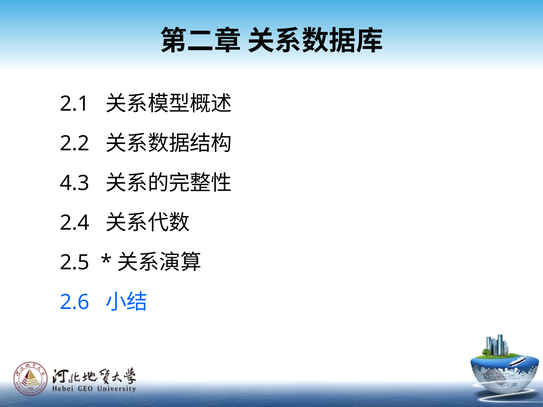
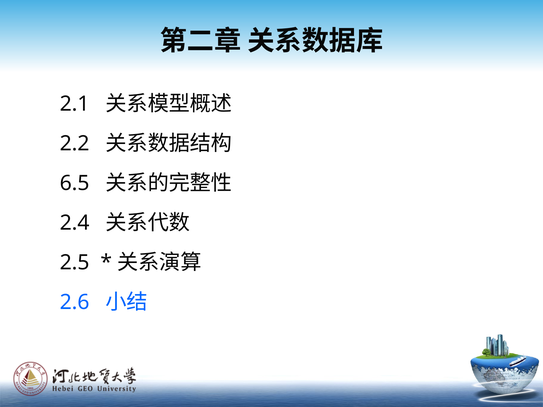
4.3: 4.3 -> 6.5
